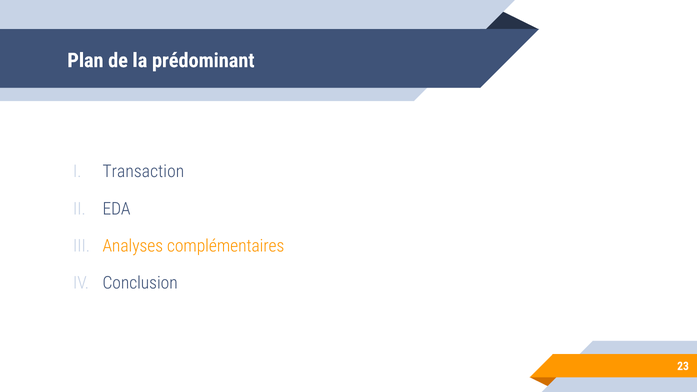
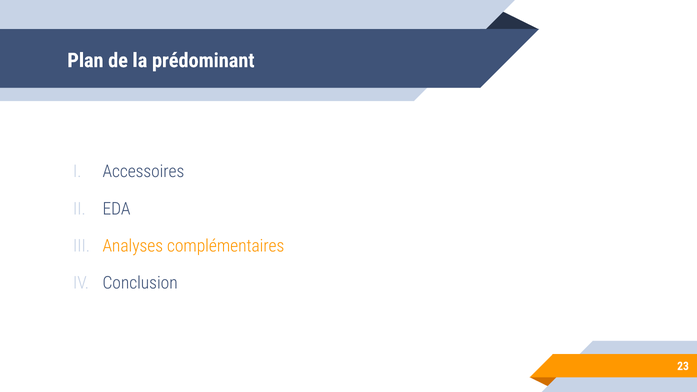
Transaction: Transaction -> Accessoires
